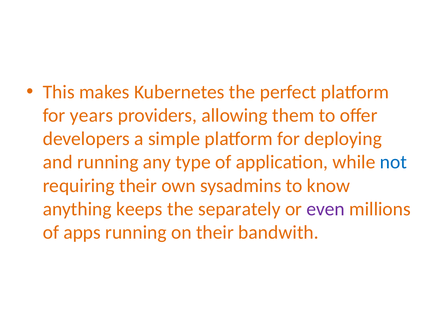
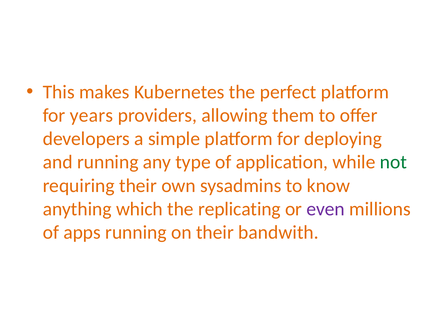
not colour: blue -> green
keeps: keeps -> which
separately: separately -> replicating
